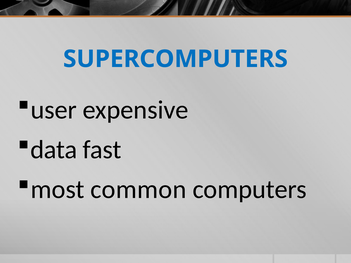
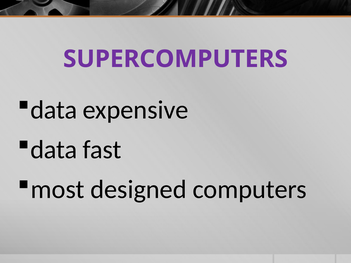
SUPERCOMPUTERS colour: blue -> purple
user at (54, 110): user -> data
common: common -> designed
